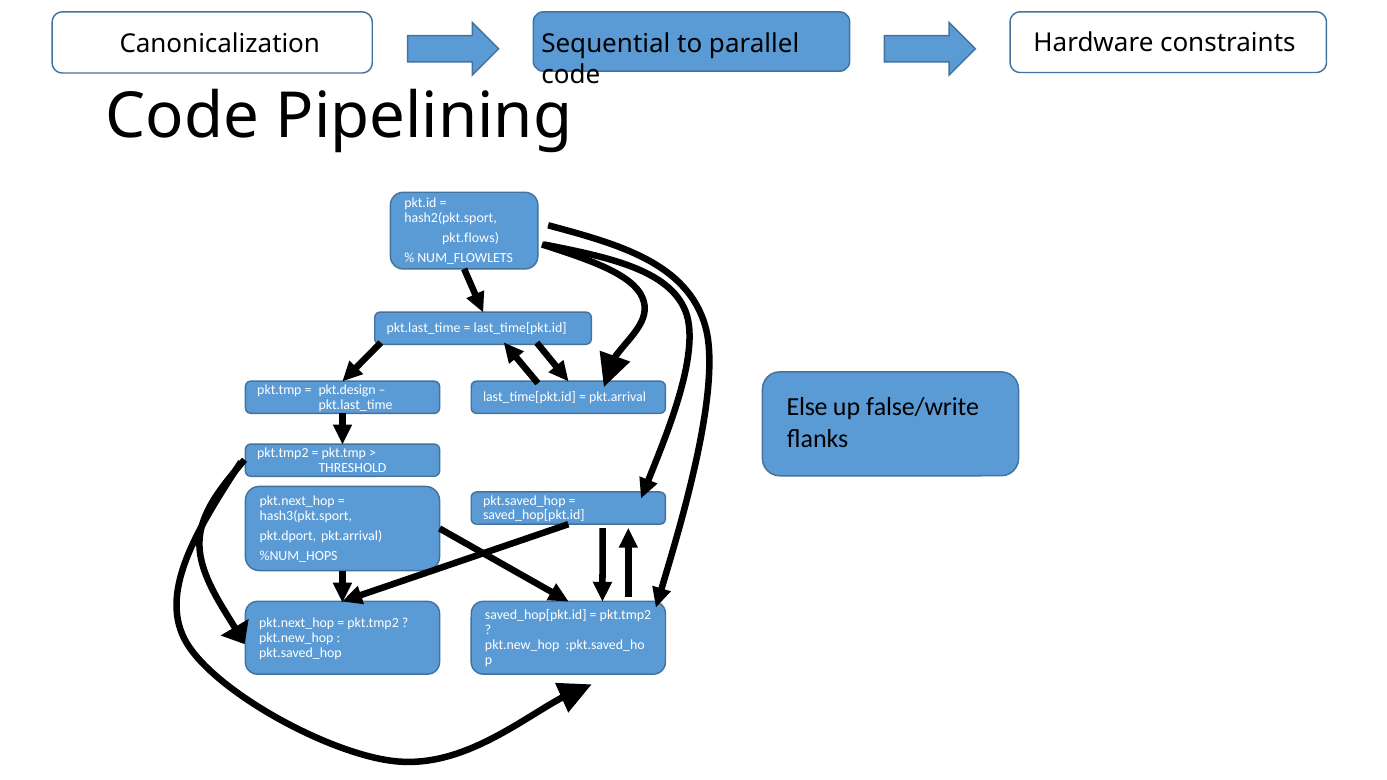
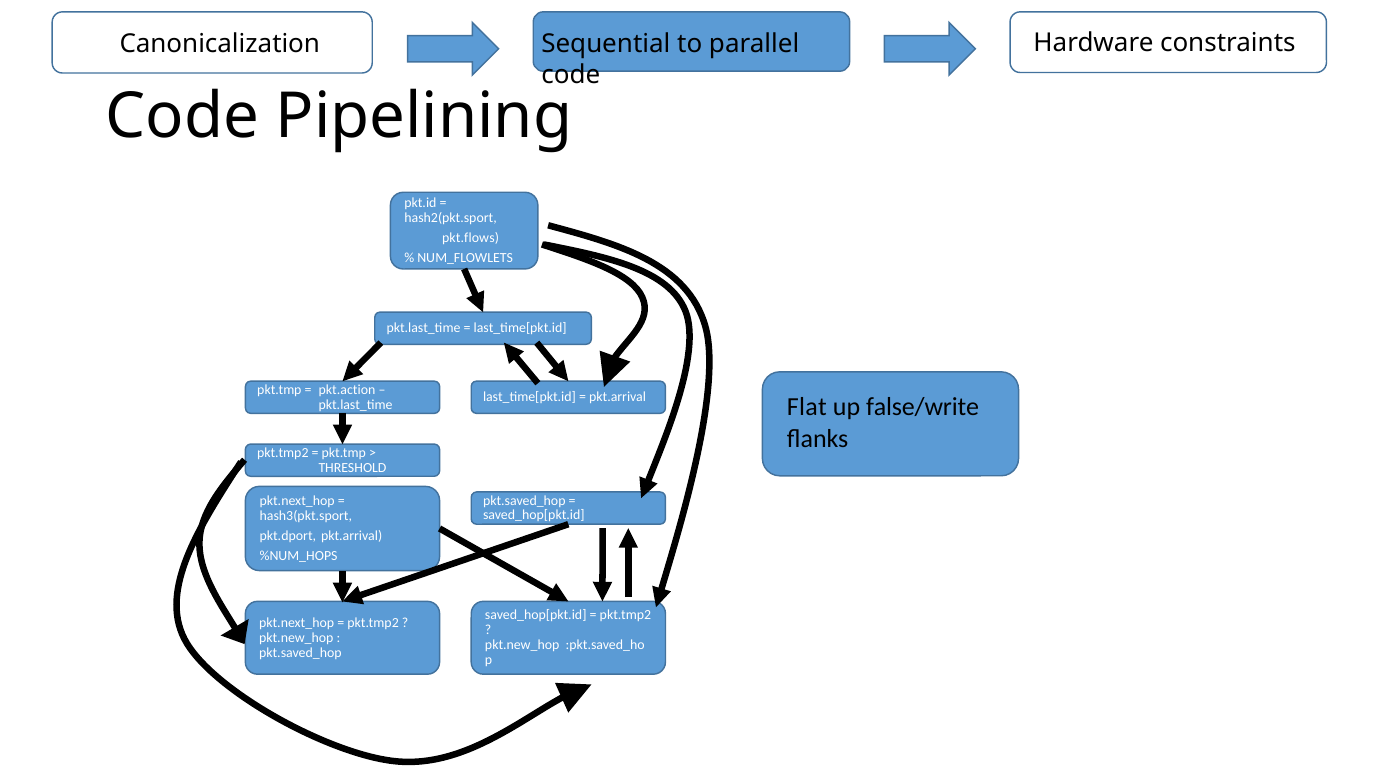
pkt.design: pkt.design -> pkt.action
Else: Else -> Flat
